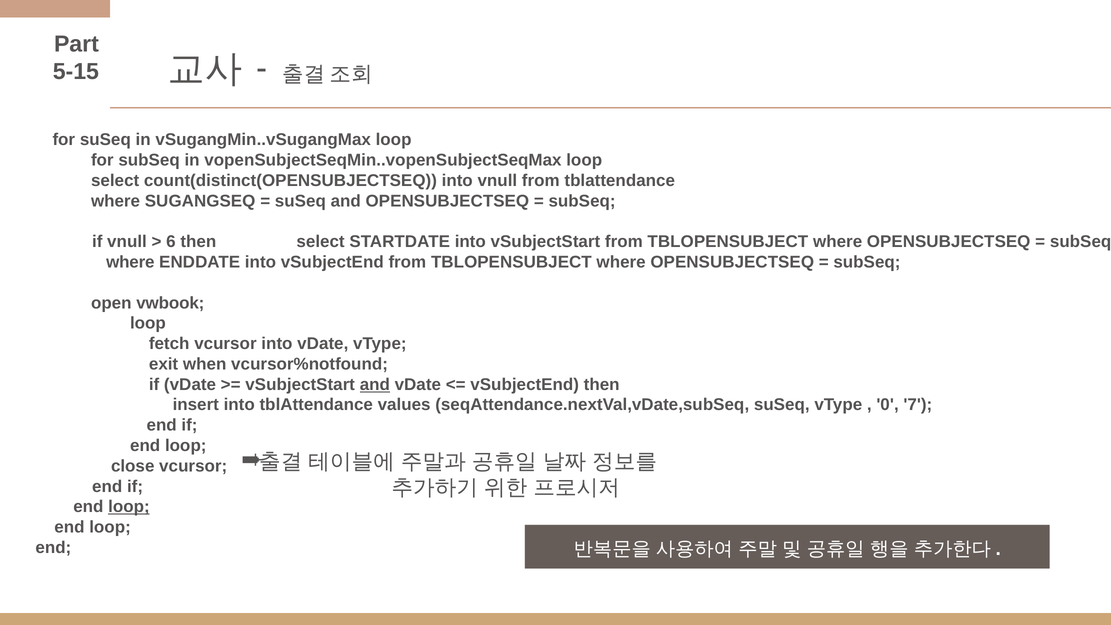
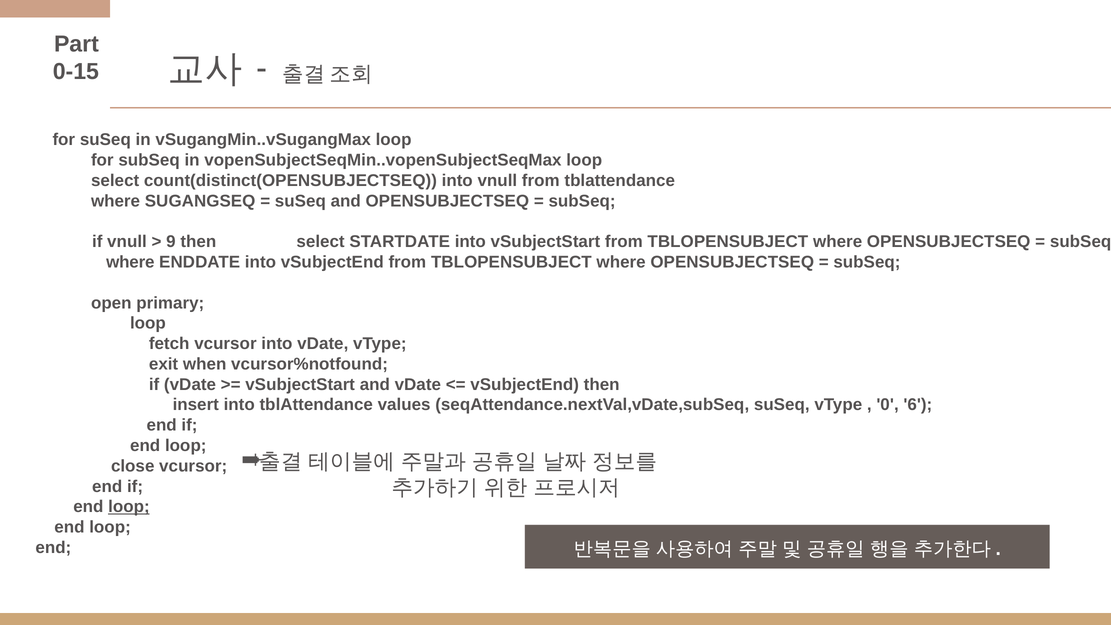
5-15: 5-15 -> 0-15
6: 6 -> 9
vwbook: vwbook -> primary
and at (375, 384) underline: present -> none
7: 7 -> 6
